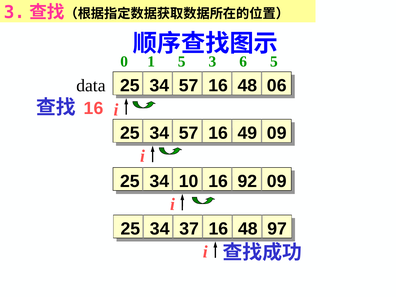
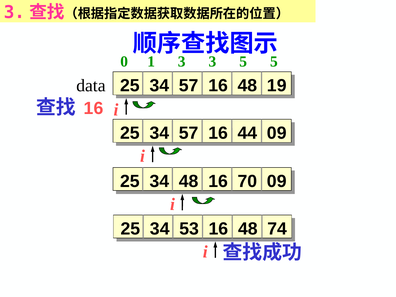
1 5: 5 -> 3
3 6: 6 -> 5
06: 06 -> 19
49: 49 -> 44
34 10: 10 -> 48
92: 92 -> 70
37: 37 -> 53
97: 97 -> 74
